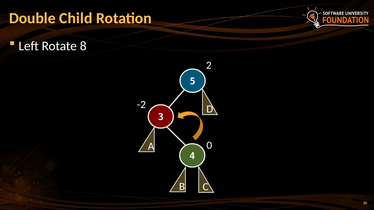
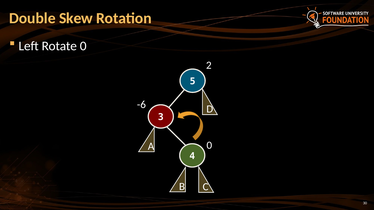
Child: Child -> Skew
Rotate 8: 8 -> 0
-2: -2 -> -6
